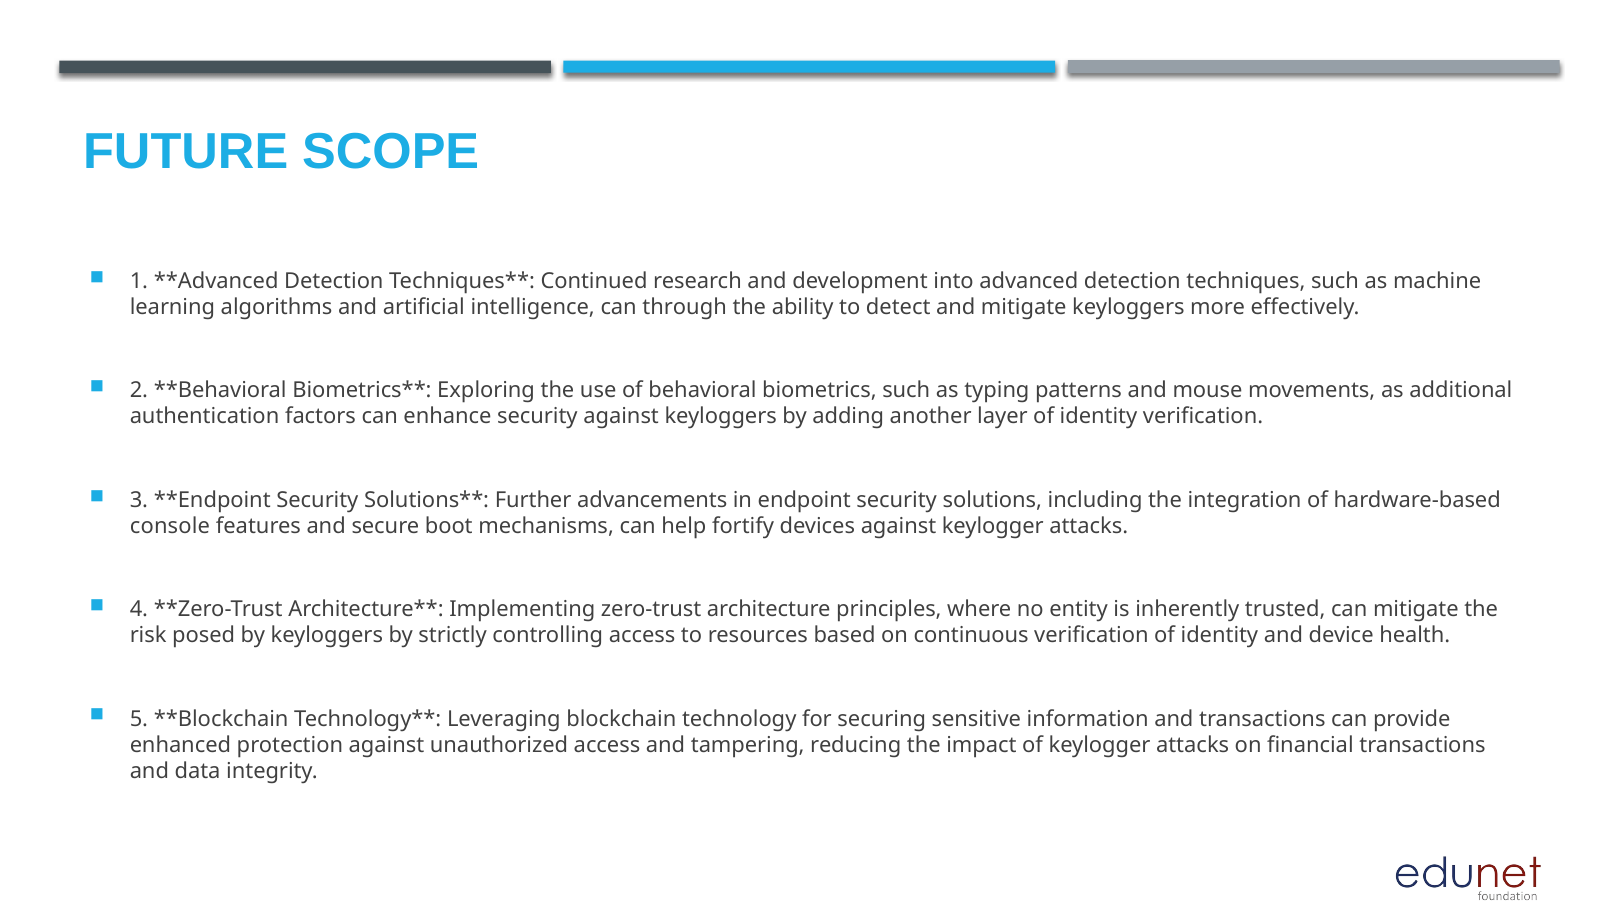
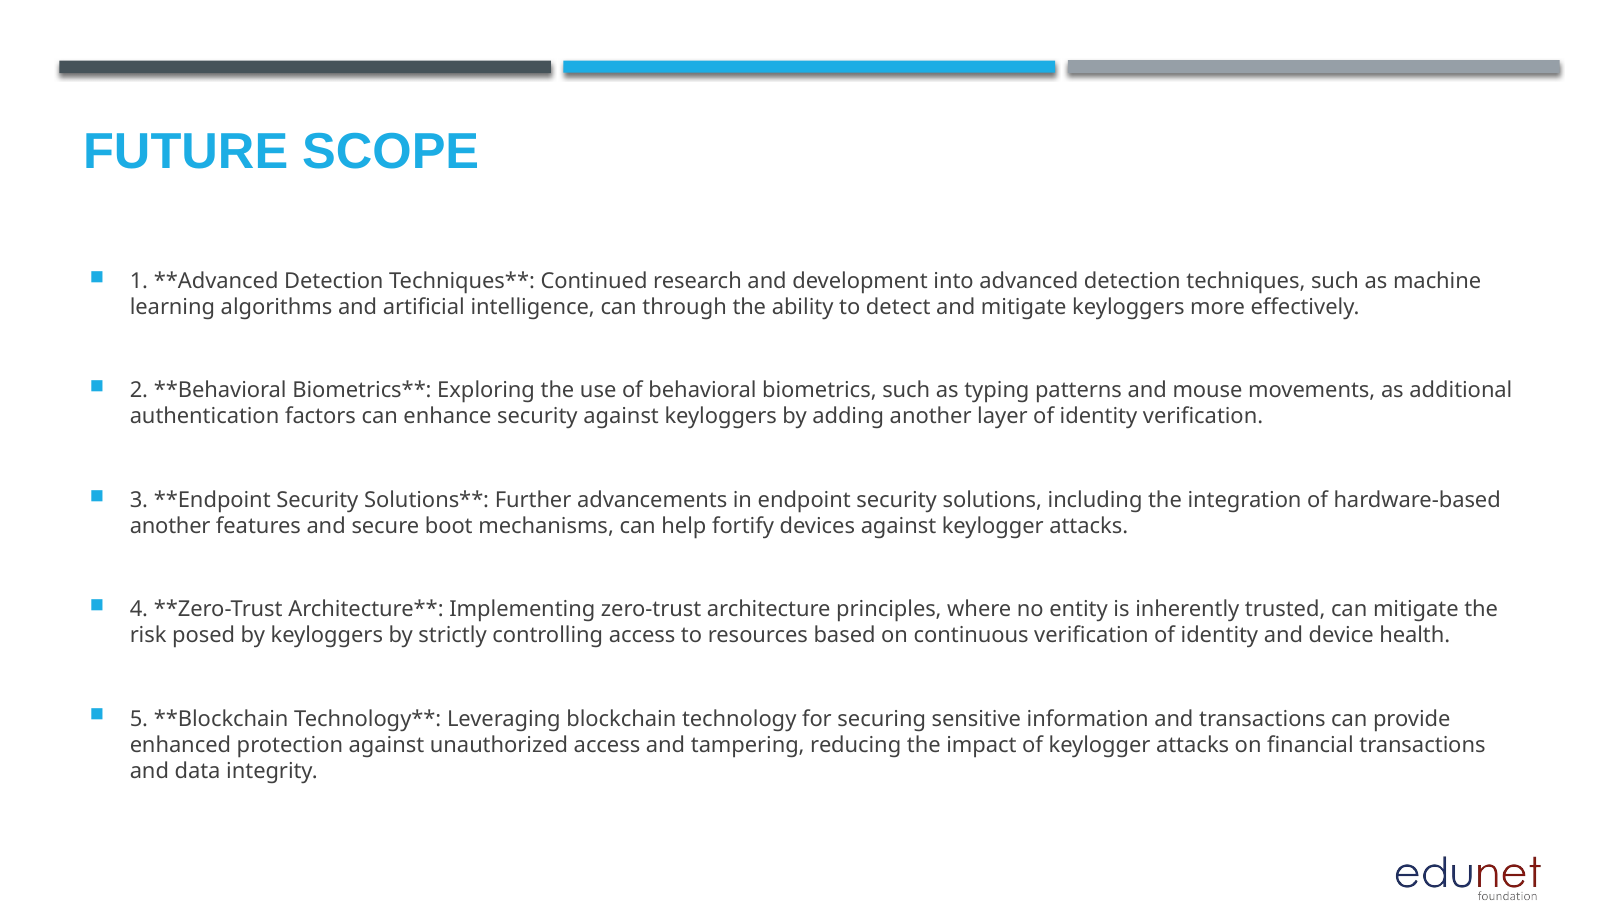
console at (170, 526): console -> another
